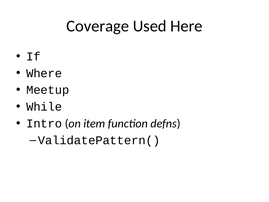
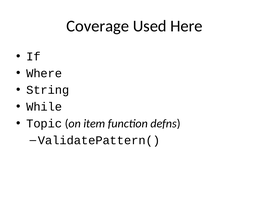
Meetup: Meetup -> String
Intro: Intro -> Topic
